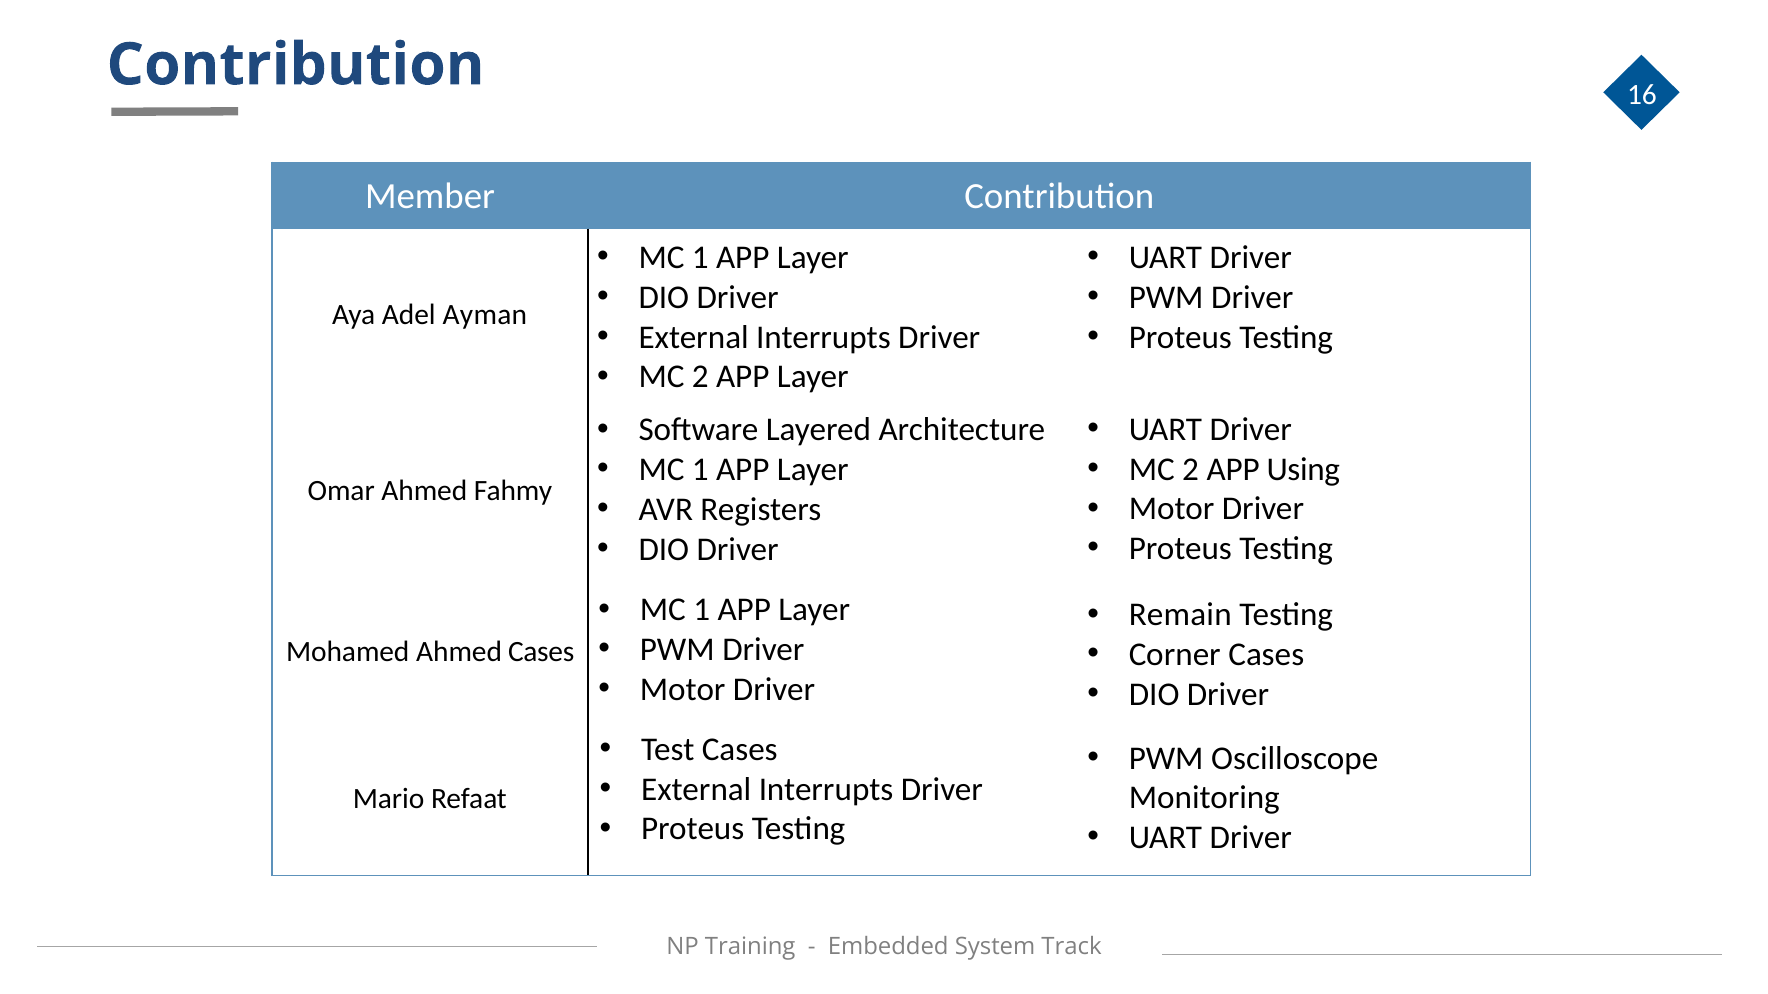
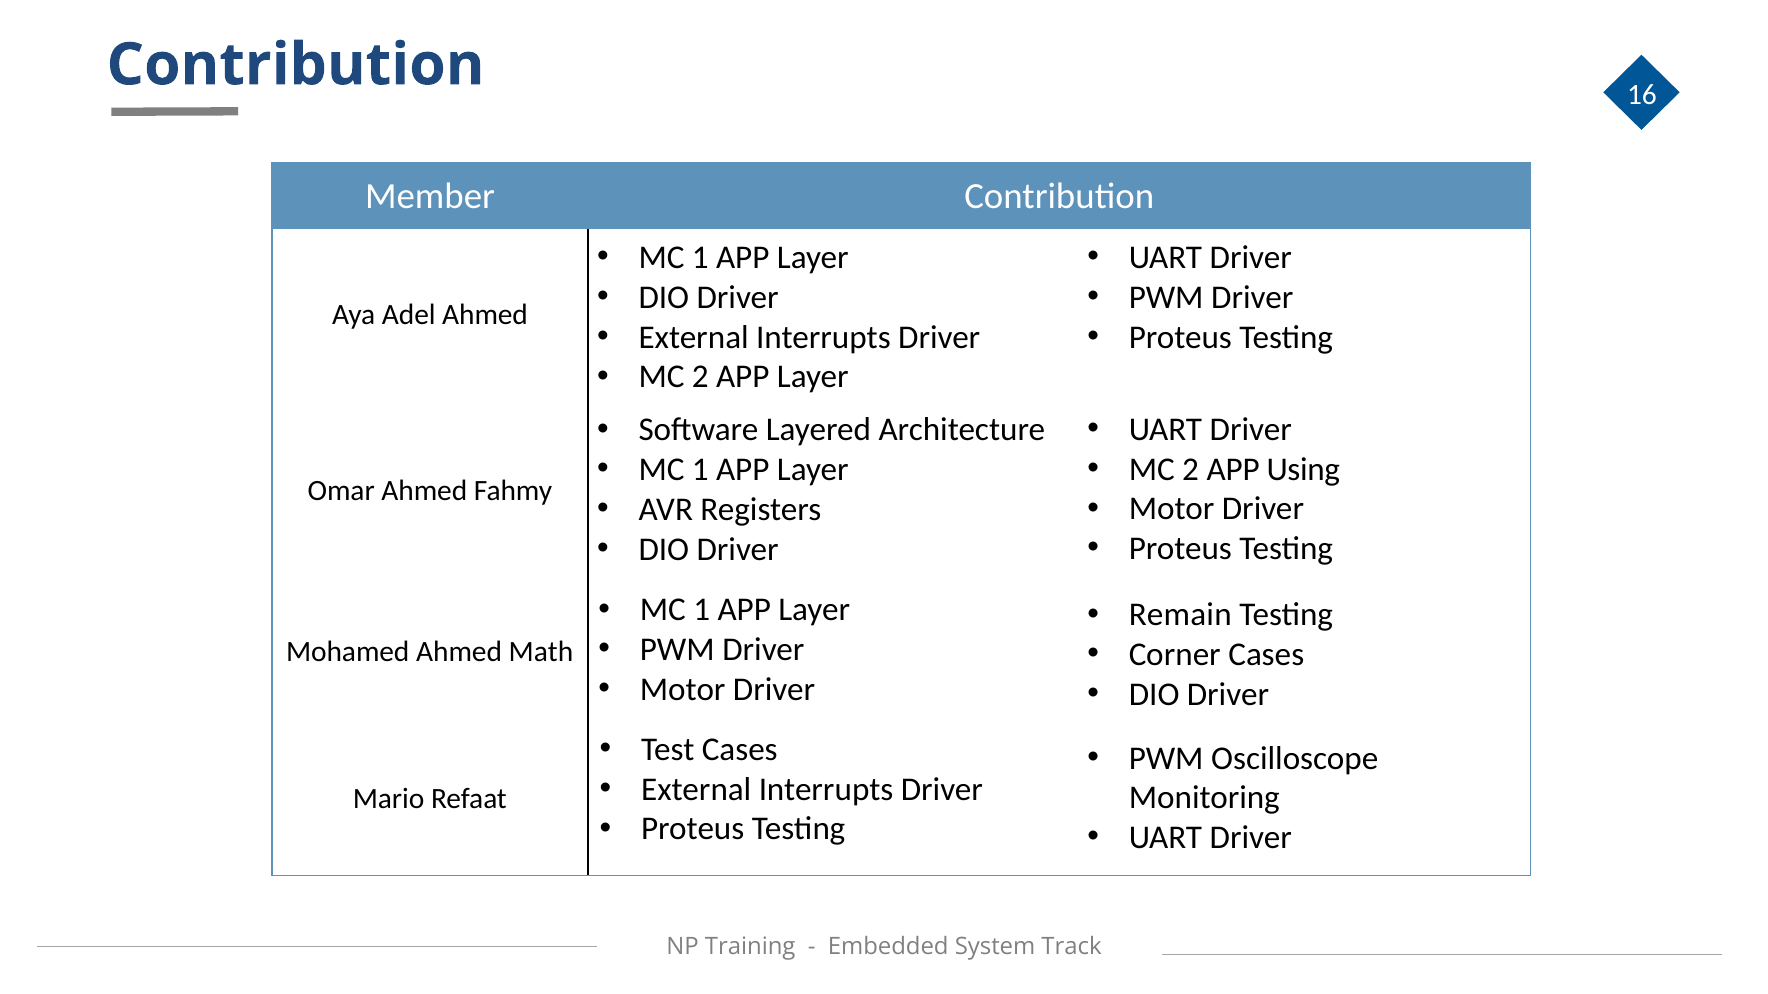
Adel Ayman: Ayman -> Ahmed
Ahmed Cases: Cases -> Math
